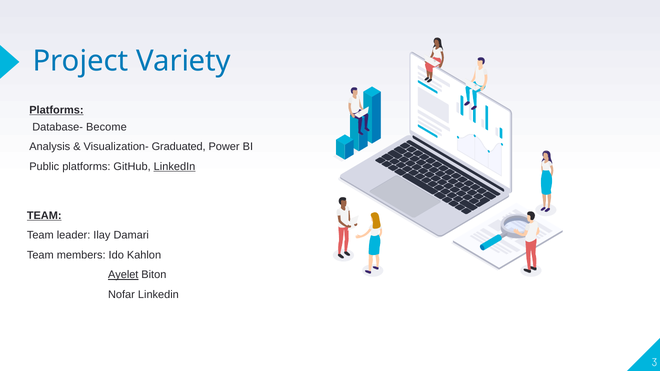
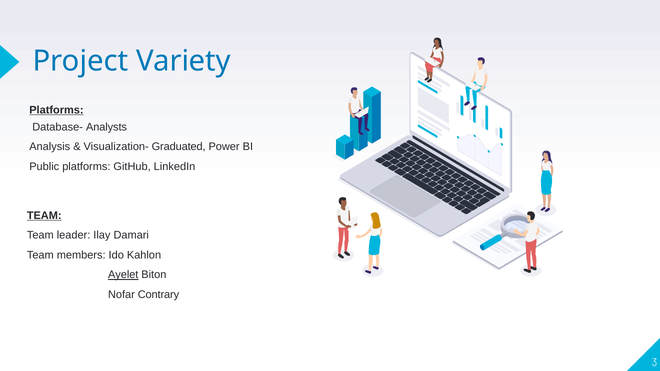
Become: Become -> Analysts
LinkedIn at (175, 167) underline: present -> none
Nofar Linkedin: Linkedin -> Contrary
